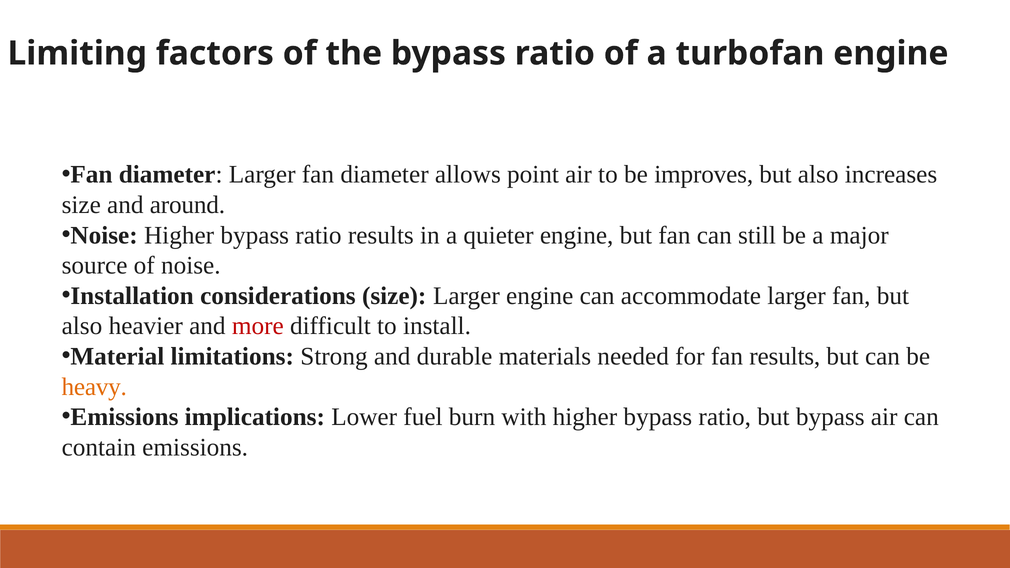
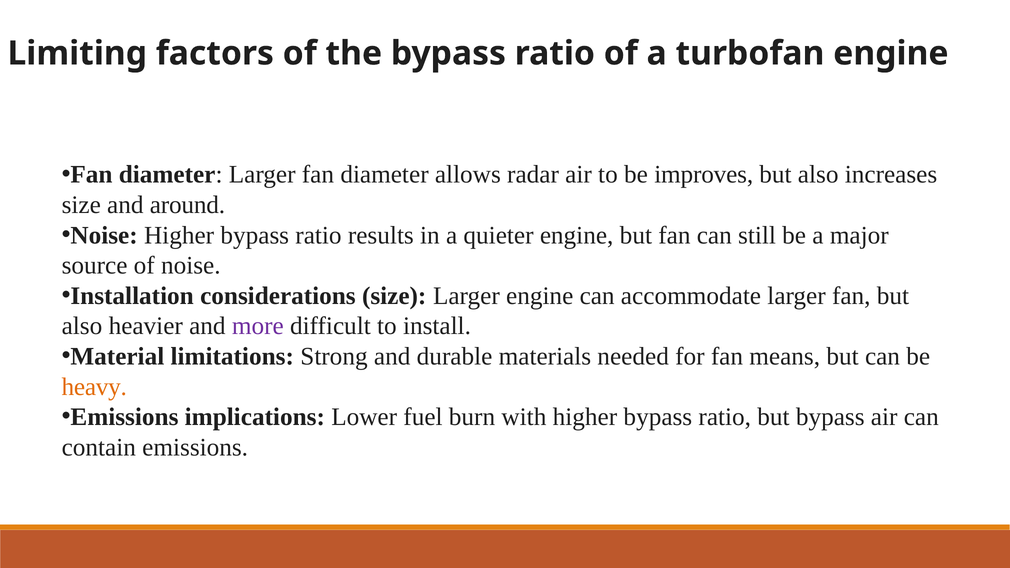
point: point -> radar
more colour: red -> purple
fan results: results -> means
